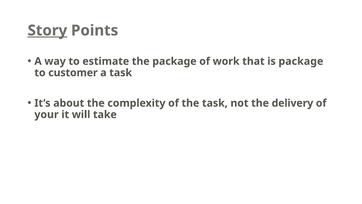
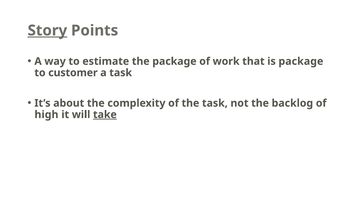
delivery: delivery -> backlog
your: your -> high
take underline: none -> present
